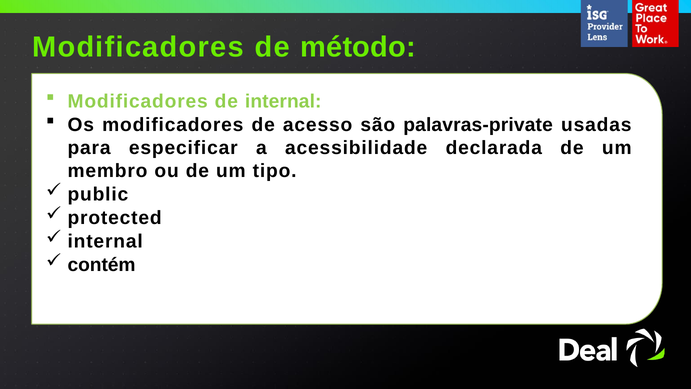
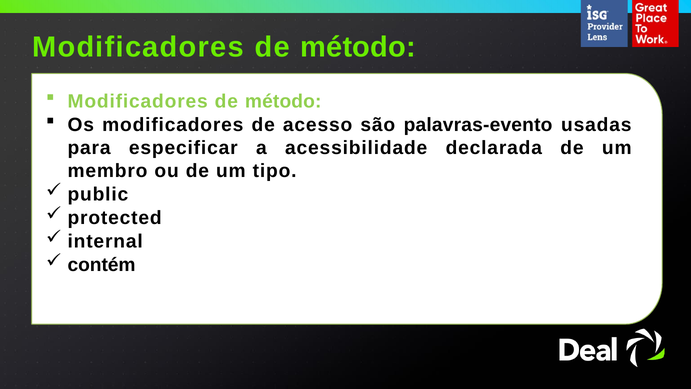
internal at (283, 101): internal -> método
palavras-private: palavras-private -> palavras-evento
